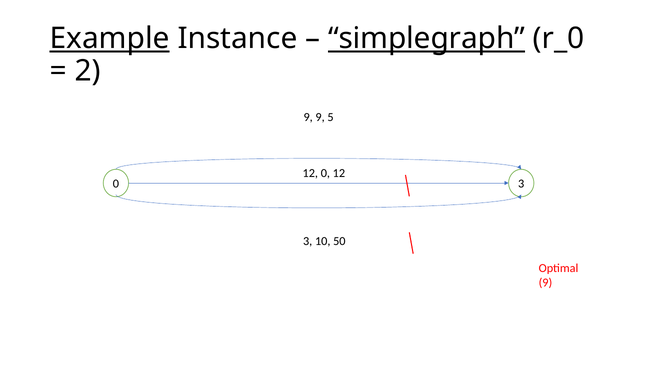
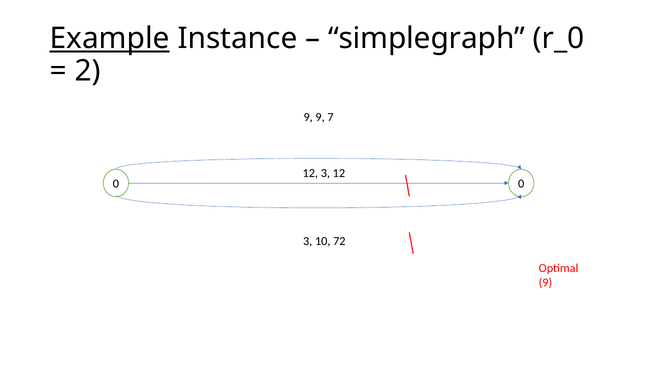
simplegraph underline: present -> none
5: 5 -> 7
12 0: 0 -> 3
0 3: 3 -> 0
50: 50 -> 72
